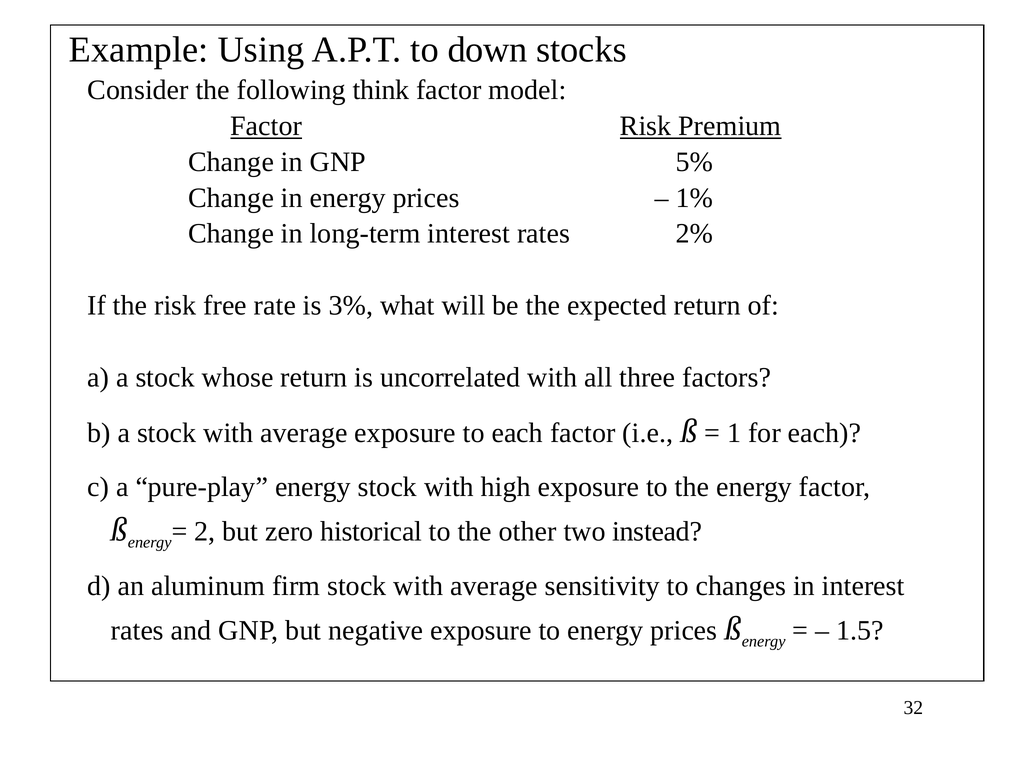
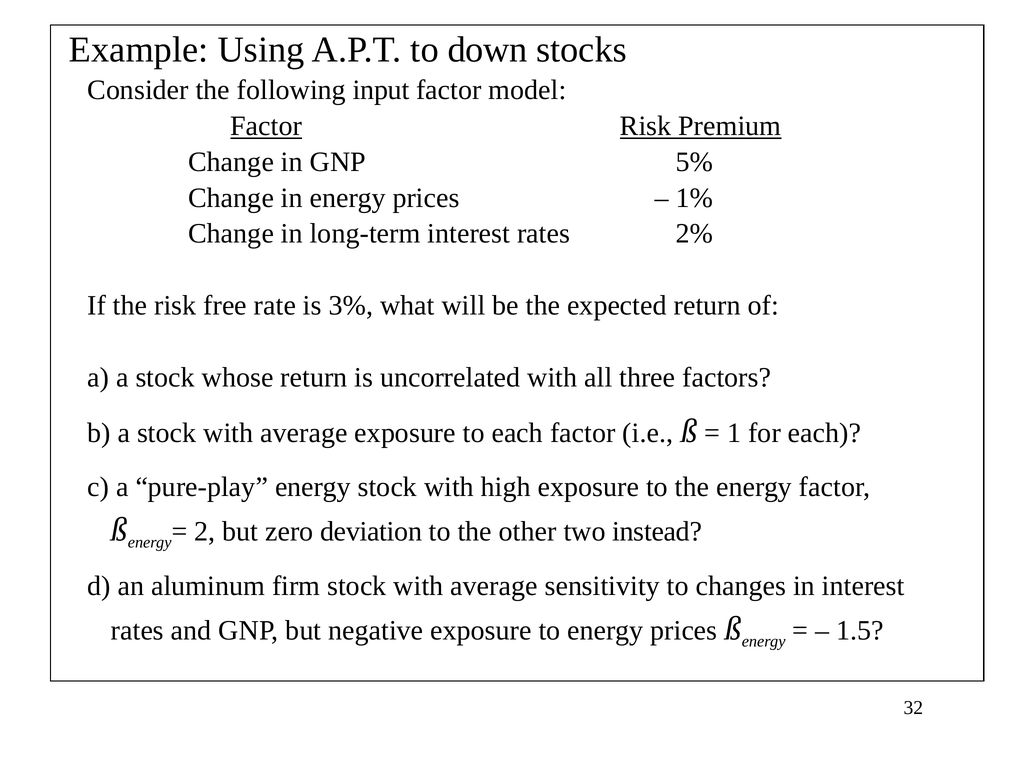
think: think -> input
historical: historical -> deviation
